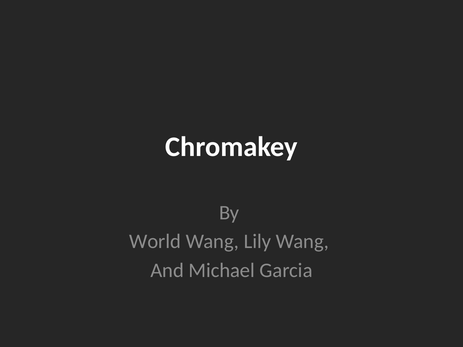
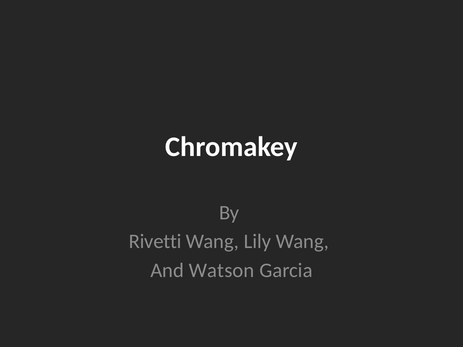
World: World -> Rivetti
Michael: Michael -> Watson
